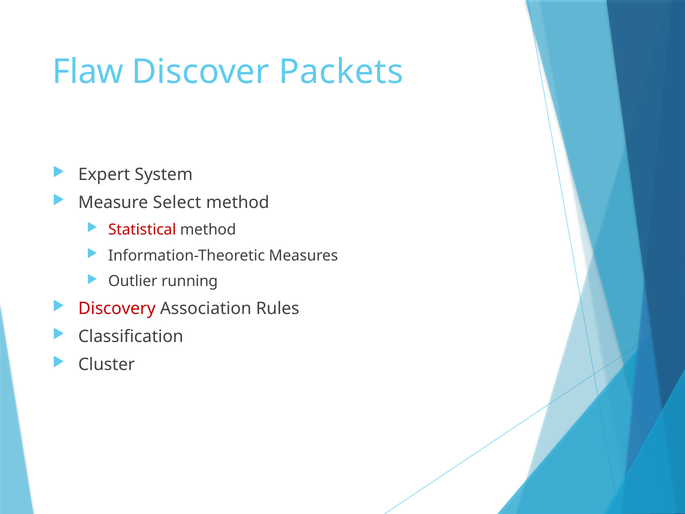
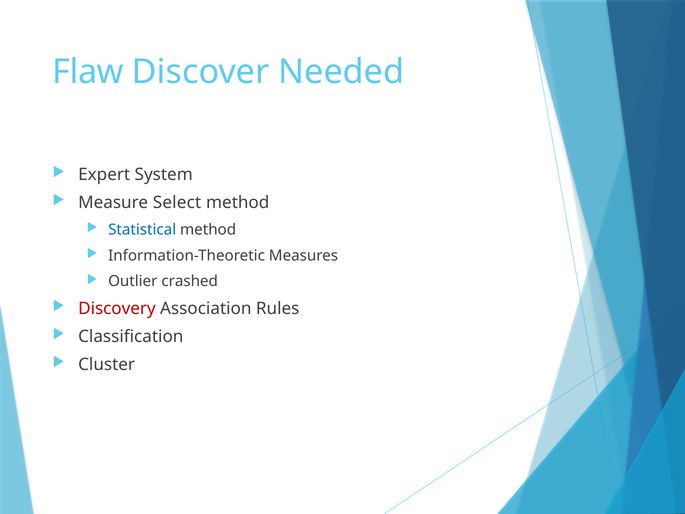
Packets: Packets -> Needed
Statistical colour: red -> blue
running: running -> crashed
